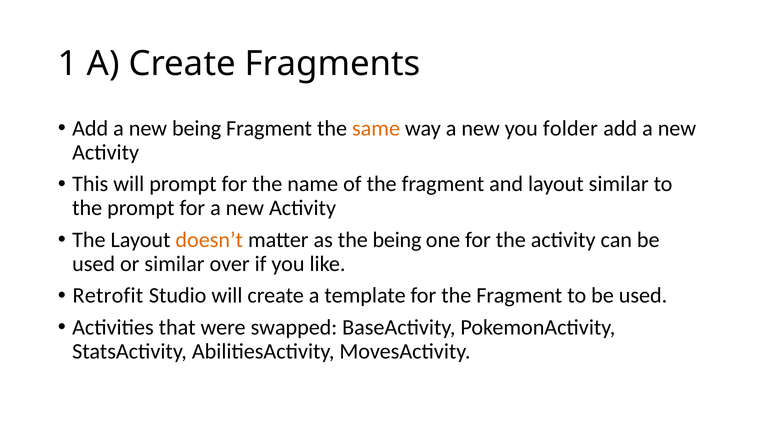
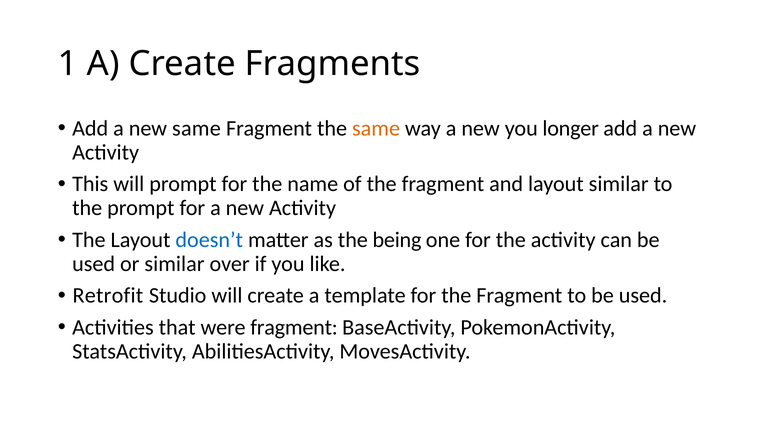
new being: being -> same
folder: folder -> longer
doesn’t colour: orange -> blue
were swapped: swapped -> fragment
